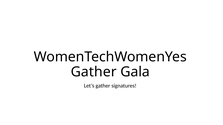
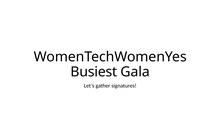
Gather at (94, 72): Gather -> Busiest
